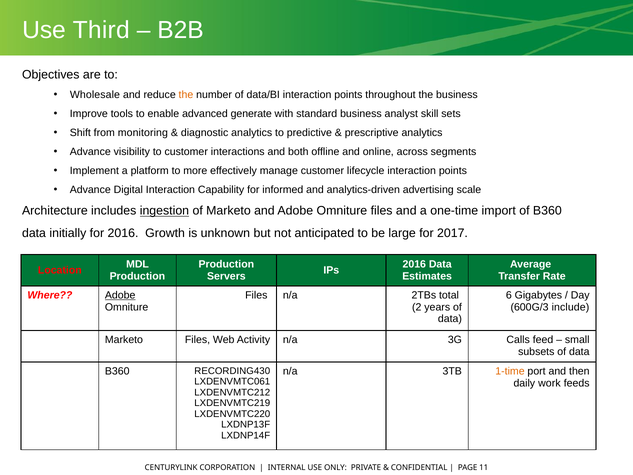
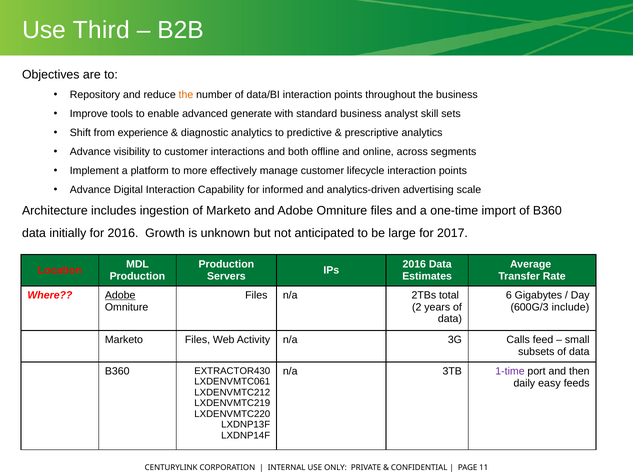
Wholesale: Wholesale -> Repository
monitoring: monitoring -> experience
ingestion underline: present -> none
RECORDING430: RECORDING430 -> EXTRACTOR430
1-time colour: orange -> purple
work: work -> easy
